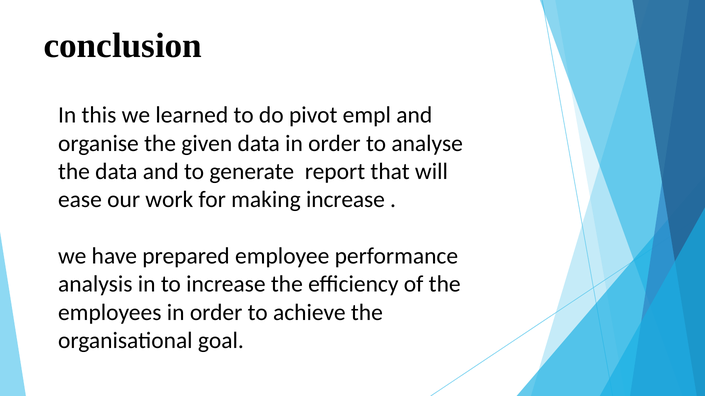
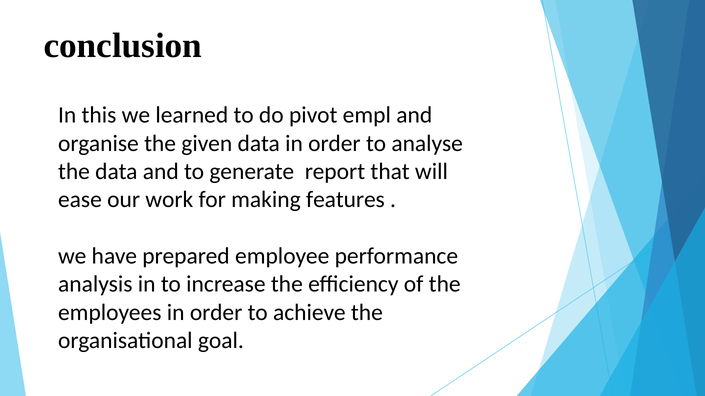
making increase: increase -> features
